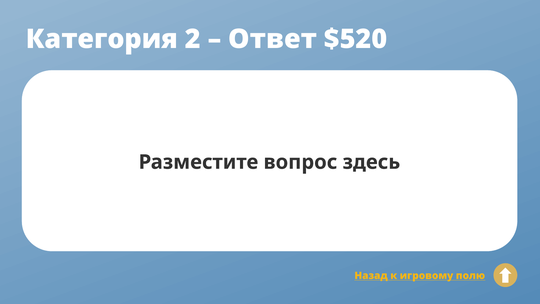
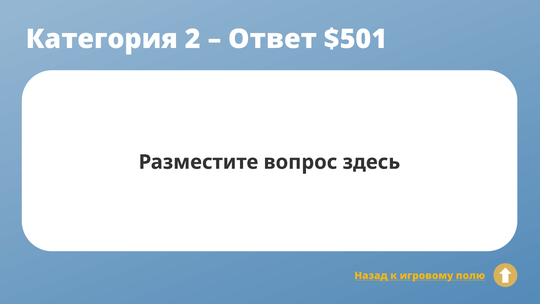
$520: $520 -> $501
